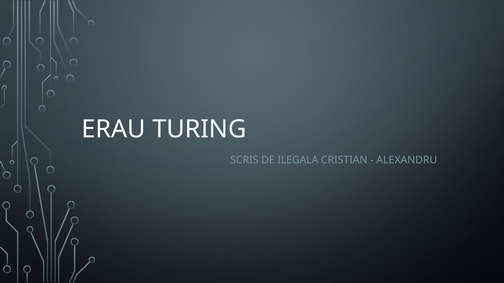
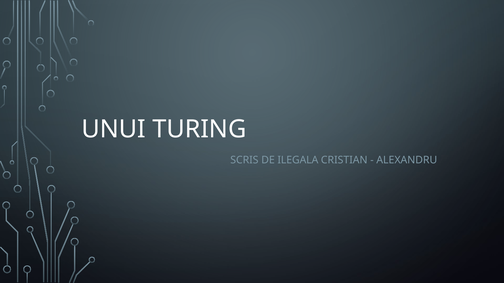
ERAU: ERAU -> UNUI
